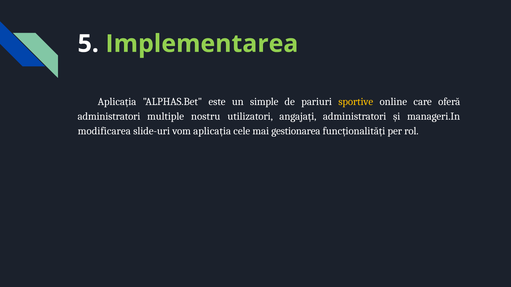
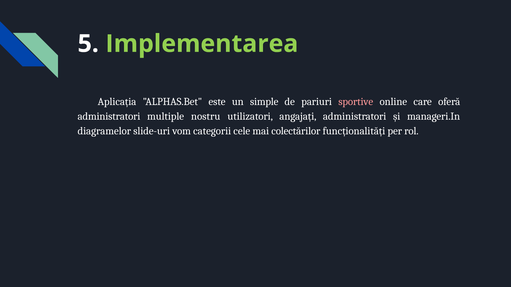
sportive colour: yellow -> pink
modificarea: modificarea -> diagramelor
vom aplicația: aplicația -> categorii
gestionarea: gestionarea -> colectărilor
